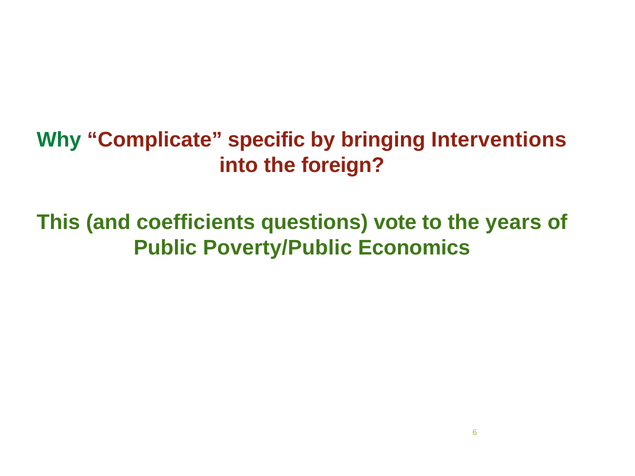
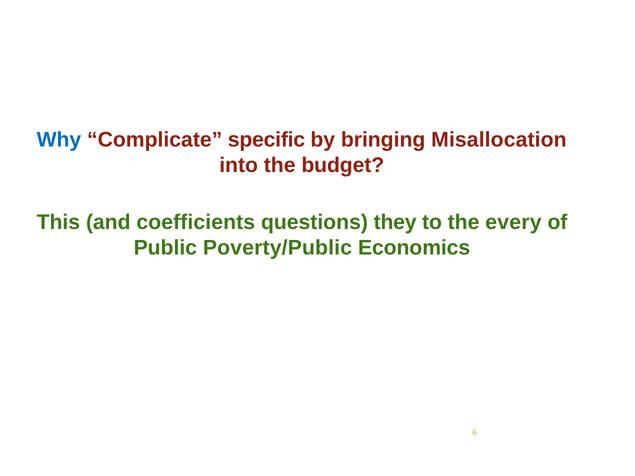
Why colour: green -> blue
Interventions: Interventions -> Misallocation
foreign: foreign -> budget
vote: vote -> they
years: years -> every
